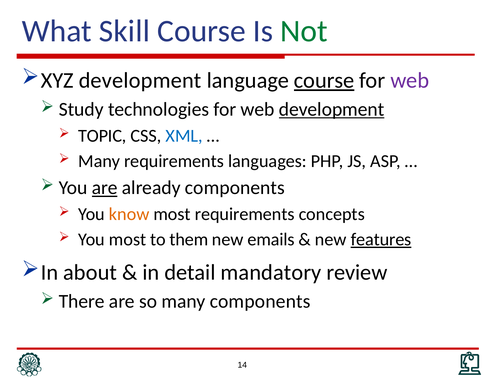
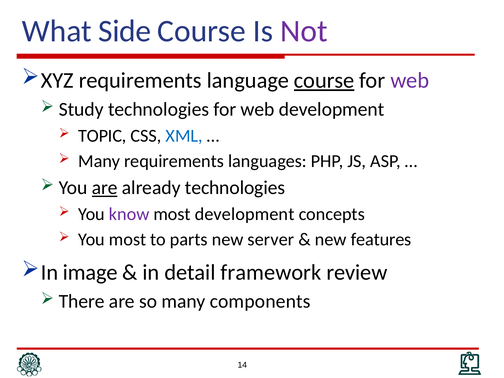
Skill: Skill -> Side
Not colour: green -> purple
XYZ development: development -> requirements
development at (332, 109) underline: present -> none
already components: components -> technologies
know colour: orange -> purple
most requirements: requirements -> development
them: them -> parts
emails: emails -> server
features underline: present -> none
about: about -> image
mandatory: mandatory -> framework
